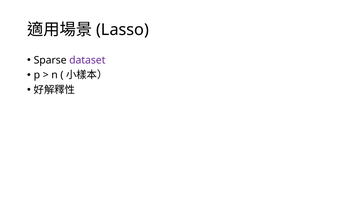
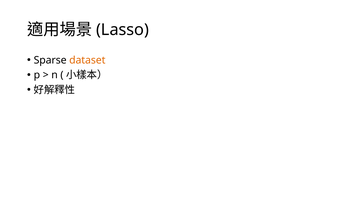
dataset colour: purple -> orange
